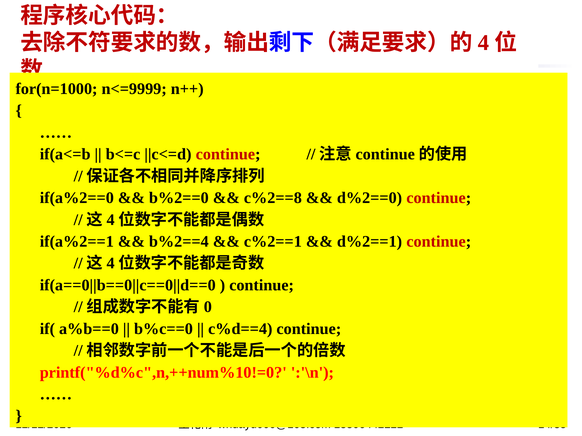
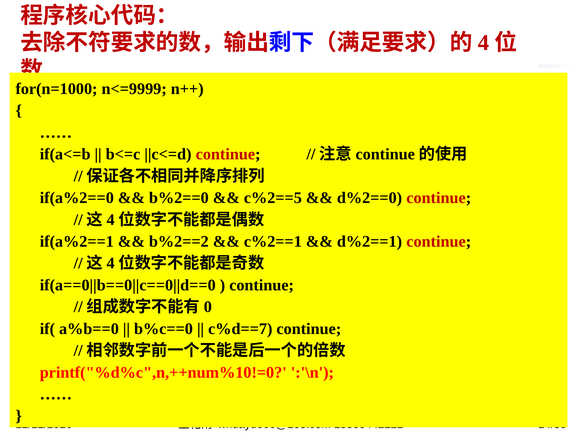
c%2==8: c%2==8 -> c%2==5
b%2==4: b%2==4 -> b%2==2
c%d==4: c%d==4 -> c%d==7
